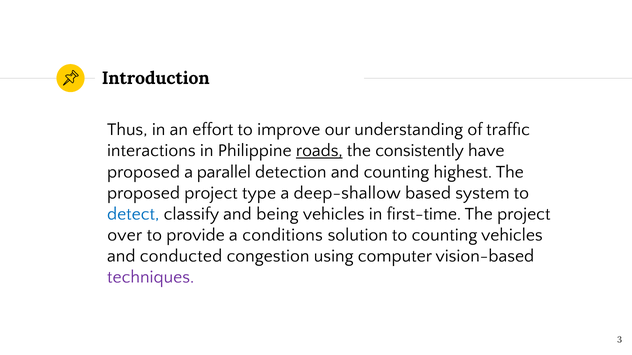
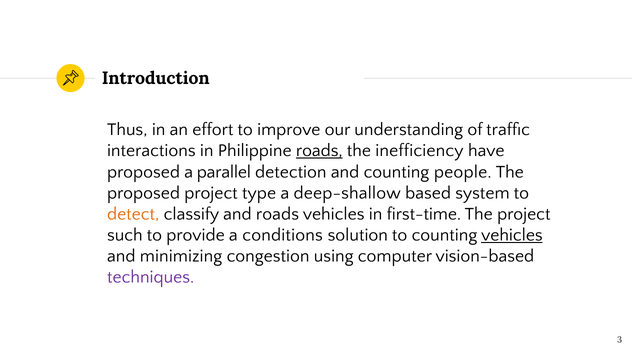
consistently: consistently -> inefficiency
highest: highest -> people
detect colour: blue -> orange
and being: being -> roads
over: over -> such
vehicles at (512, 235) underline: none -> present
conducted: conducted -> minimizing
